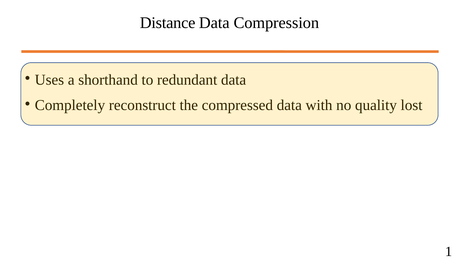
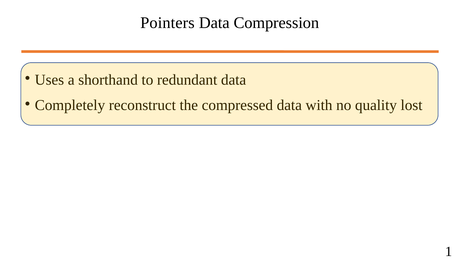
Distance: Distance -> Pointers
